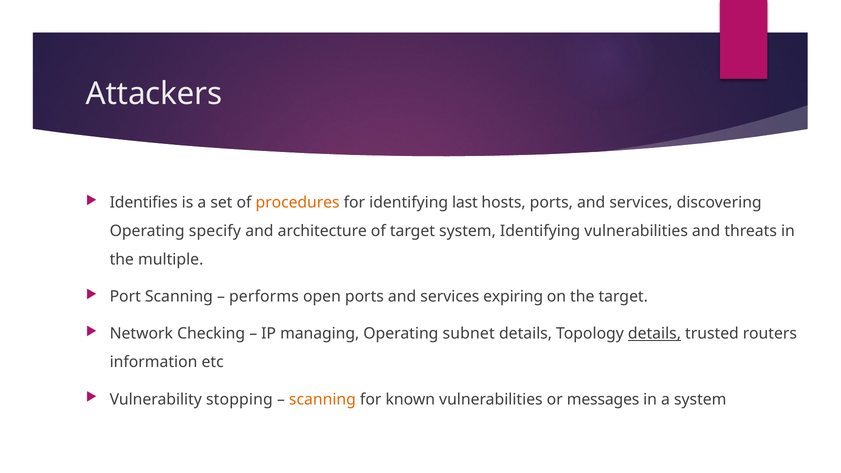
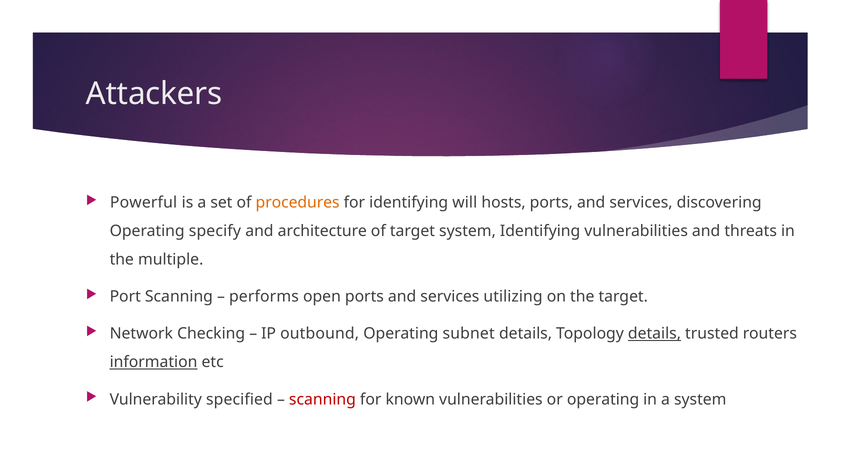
Identifies: Identifies -> Powerful
last: last -> will
expiring: expiring -> utilizing
managing: managing -> outbound
information underline: none -> present
stopping: stopping -> specified
scanning at (322, 399) colour: orange -> red
or messages: messages -> operating
